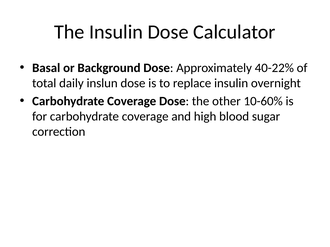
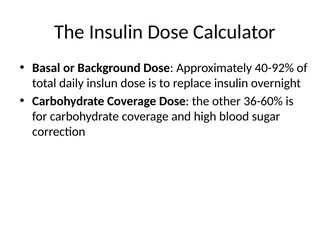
40-22%: 40-22% -> 40-92%
10-60%: 10-60% -> 36-60%
